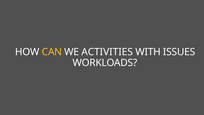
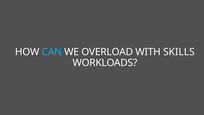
CAN colour: yellow -> light blue
ACTIVITIES: ACTIVITIES -> OVERLOAD
ISSUES: ISSUES -> SKILLS
